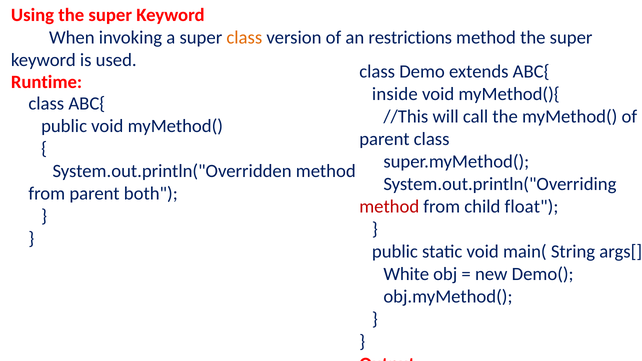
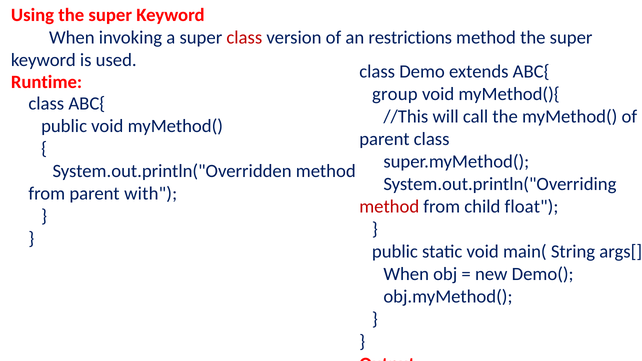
class at (244, 37) colour: orange -> red
inside: inside -> group
both: both -> with
White at (406, 274): White -> When
